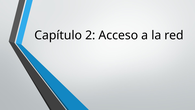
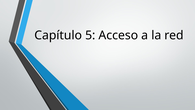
2: 2 -> 5
